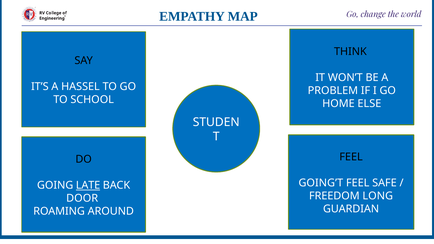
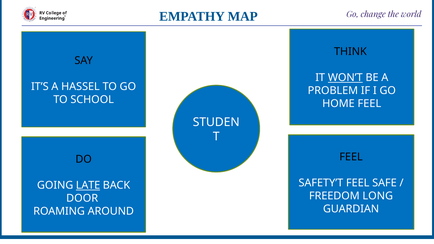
WON’T underline: none -> present
HOME ELSE: ELSE -> FEEL
GOING’T: GOING’T -> SAFETY’T
